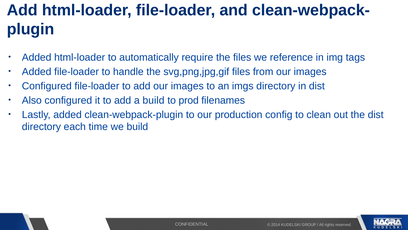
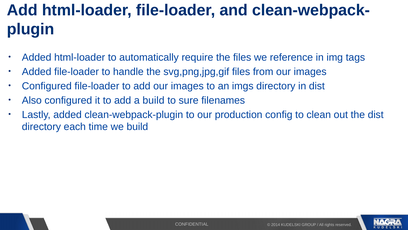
prod: prod -> sure
